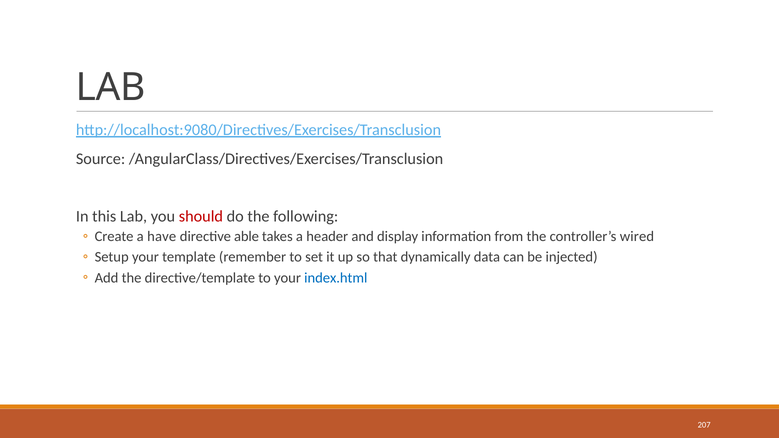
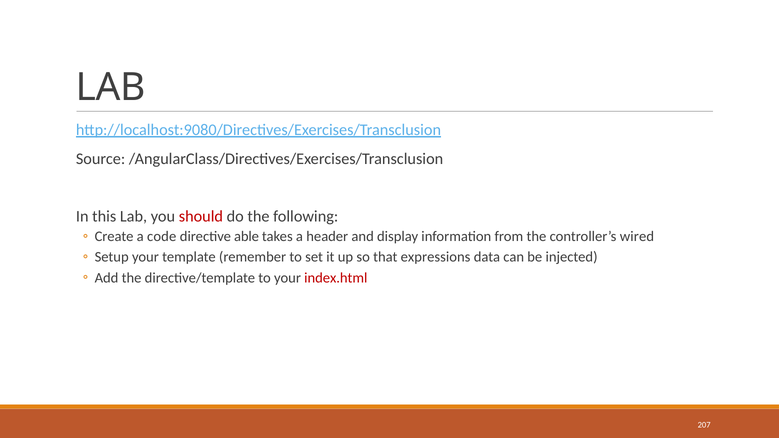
have: have -> code
dynamically: dynamically -> expressions
index.html colour: blue -> red
